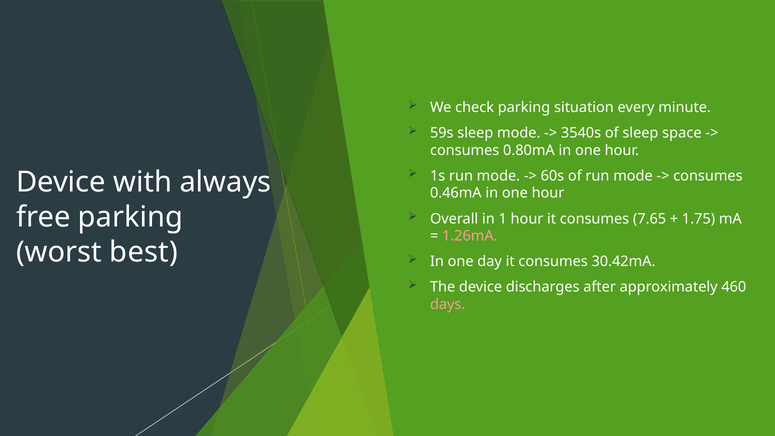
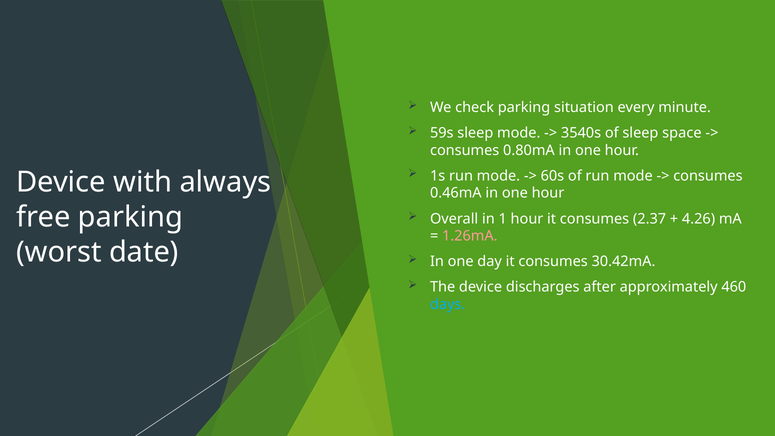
7.65: 7.65 -> 2.37
1.75: 1.75 -> 4.26
best: best -> date
days colour: pink -> light blue
